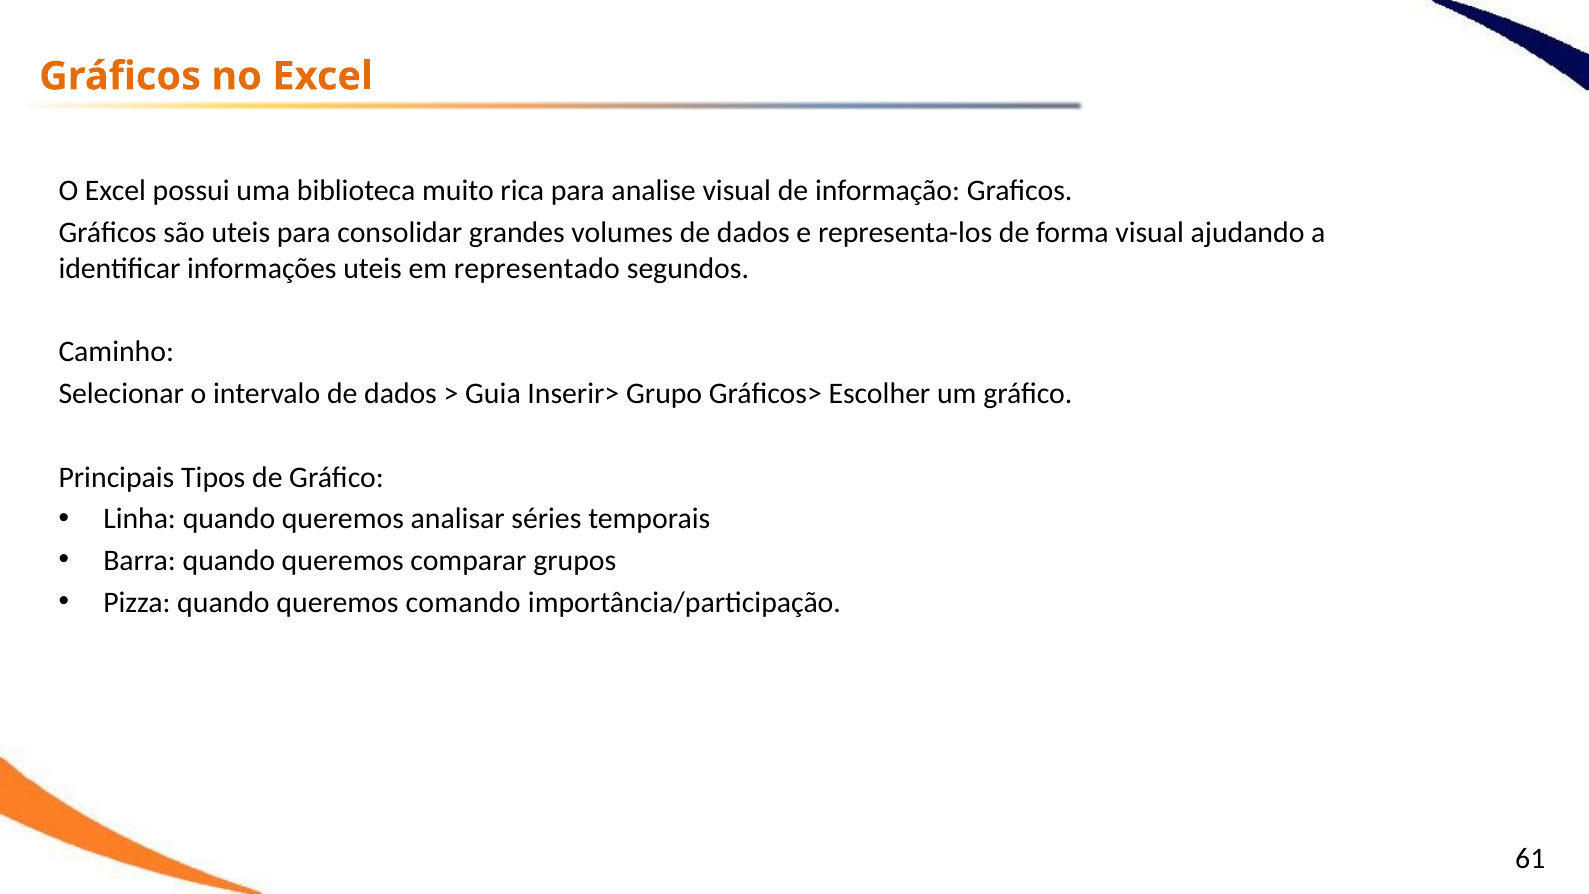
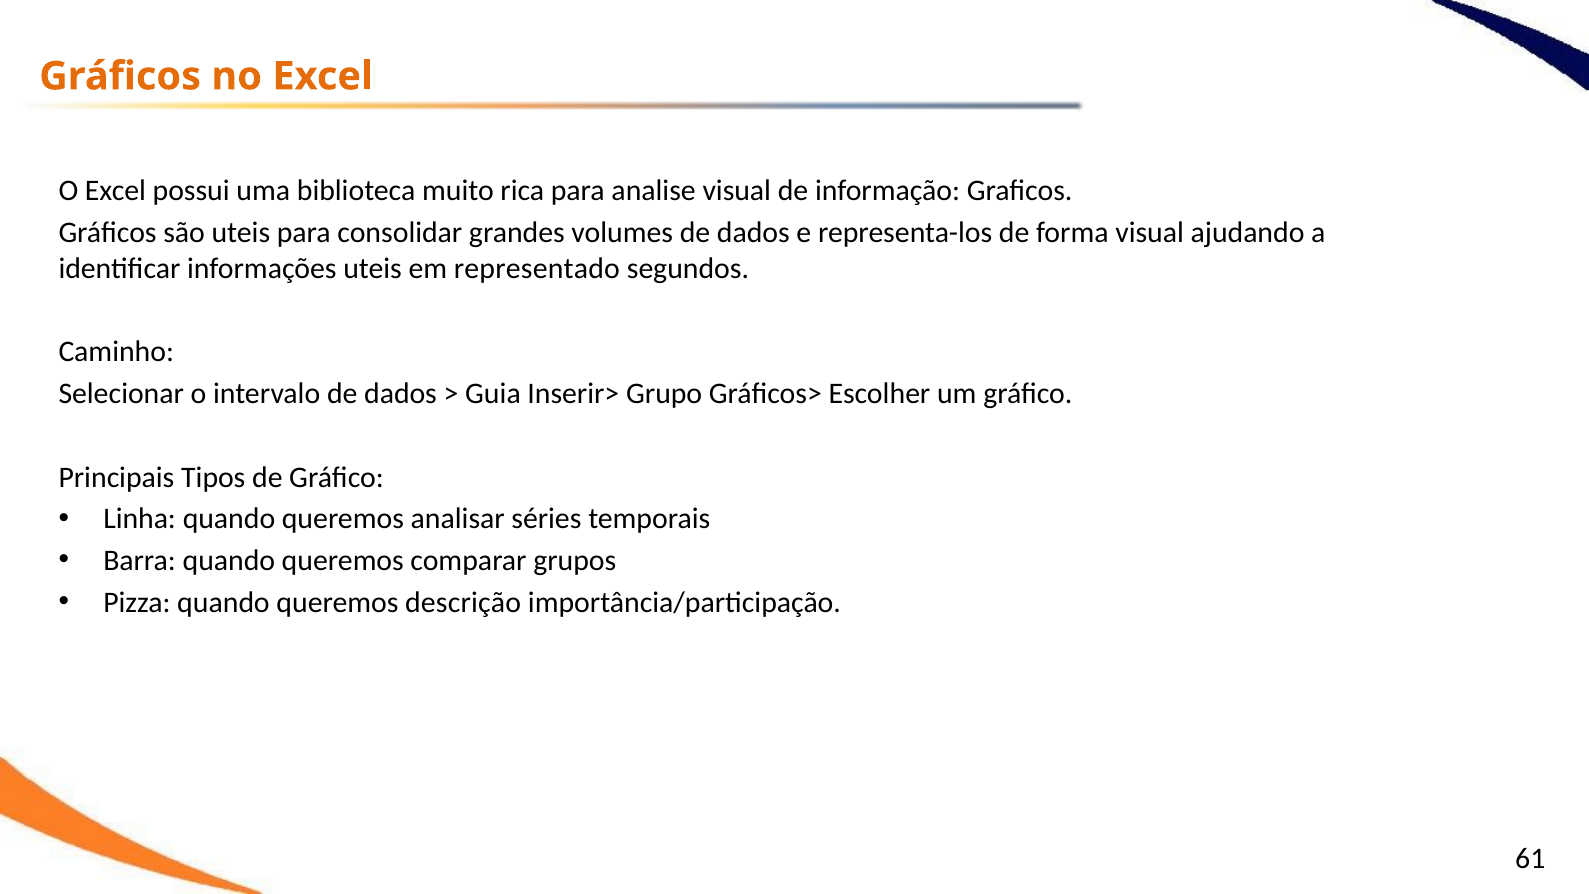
comando: comando -> descrição
